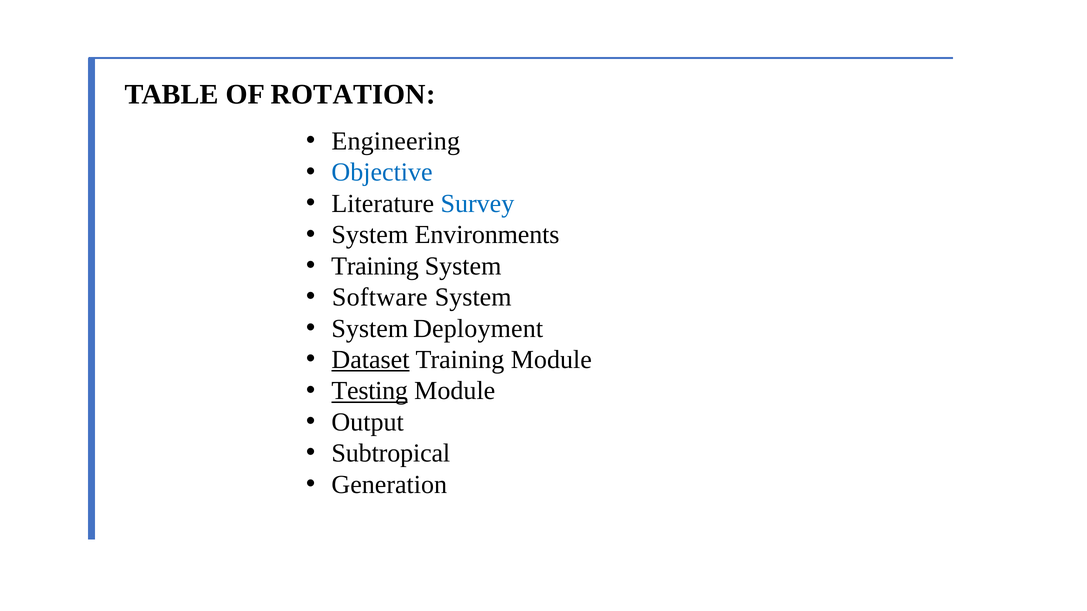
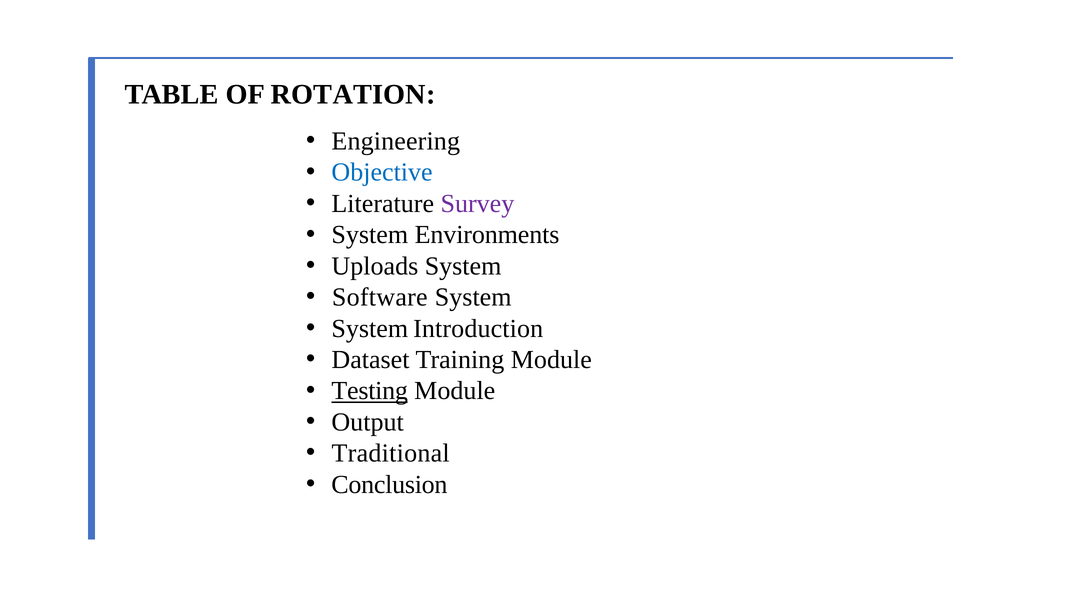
Survey colour: blue -> purple
Training at (375, 266): Training -> Uploads
Deployment: Deployment -> Introduction
Dataset underline: present -> none
Subtropical: Subtropical -> Traditional
Generation: Generation -> Conclusion
